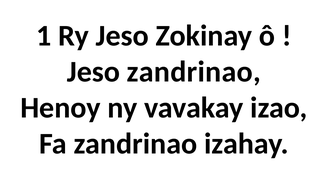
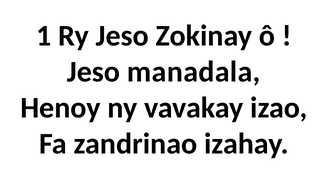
Jeso zandrinao: zandrinao -> manadala
